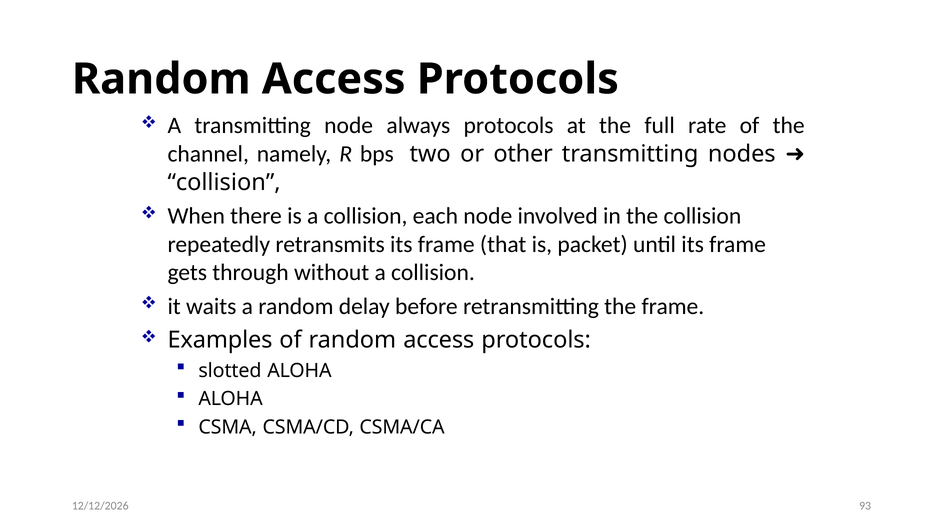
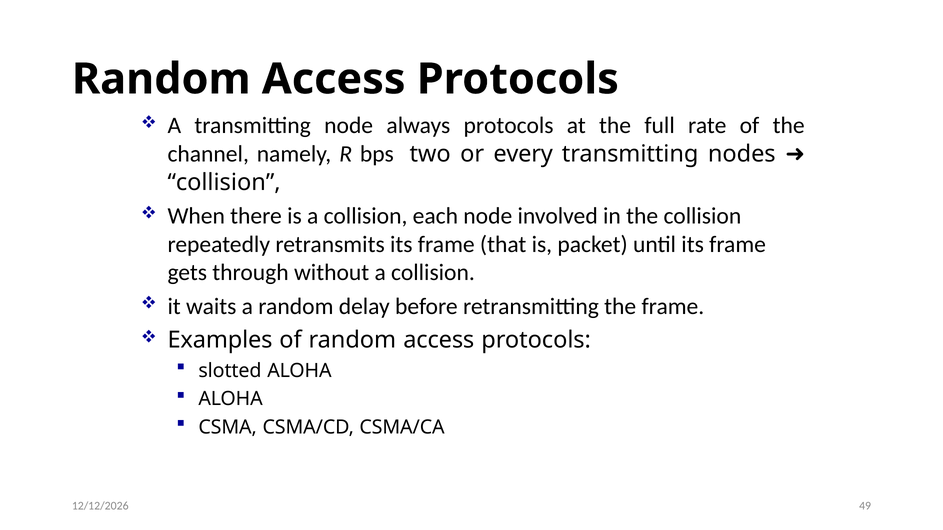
other: other -> every
93: 93 -> 49
